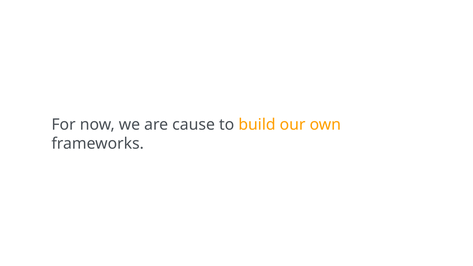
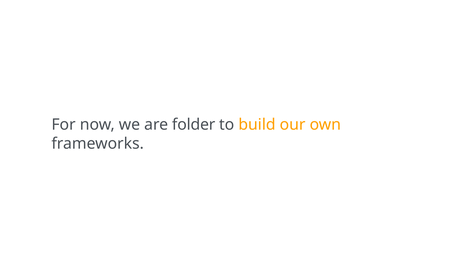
cause: cause -> folder
